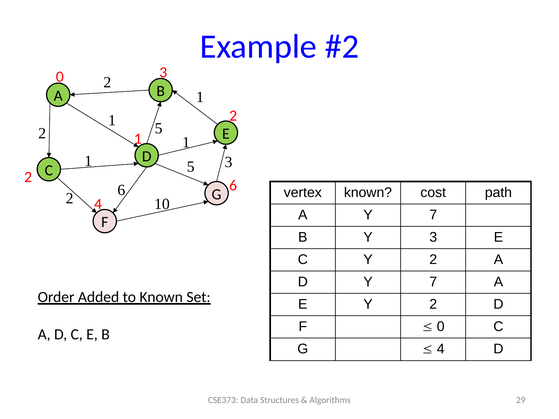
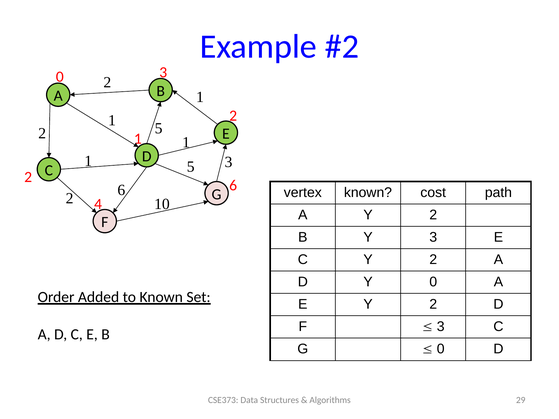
A Y 7: 7 -> 2
D Y 7: 7 -> 0
0 at (441, 327): 0 -> 3
4 at (441, 349): 4 -> 0
